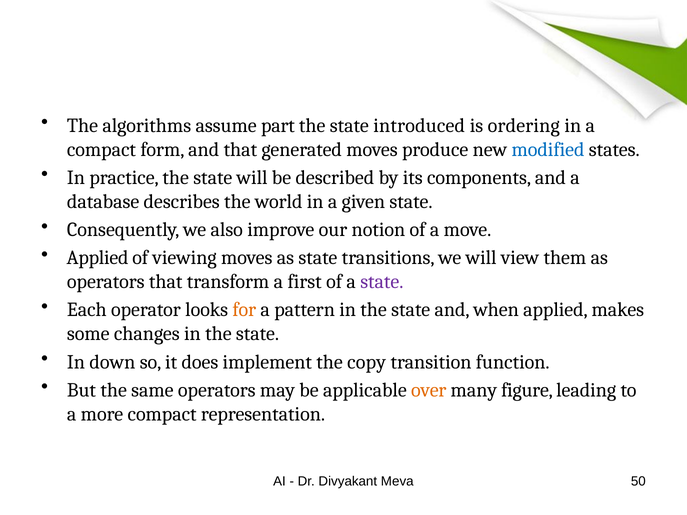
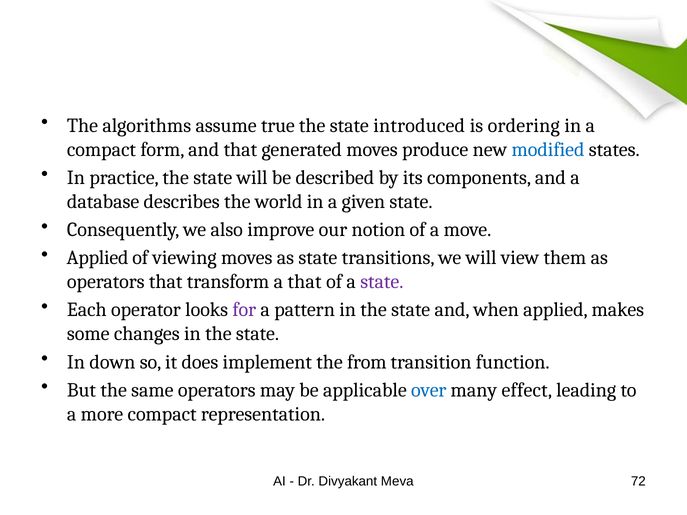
part: part -> true
a first: first -> that
for colour: orange -> purple
copy: copy -> from
over colour: orange -> blue
figure: figure -> effect
50: 50 -> 72
